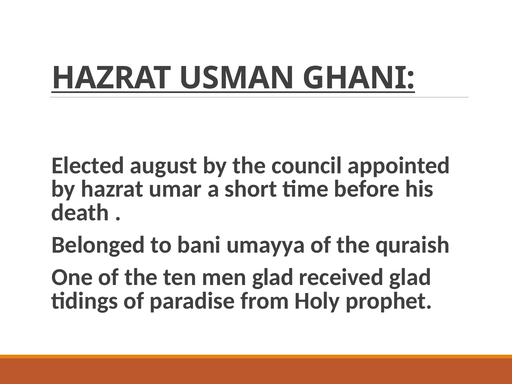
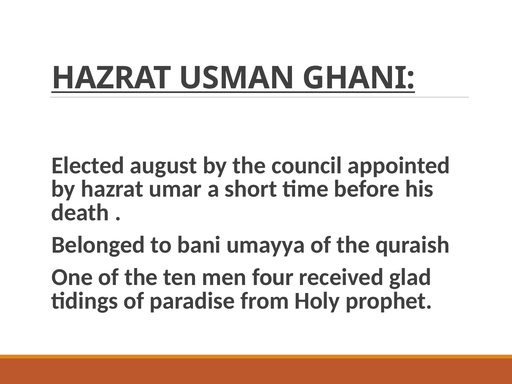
men glad: glad -> four
